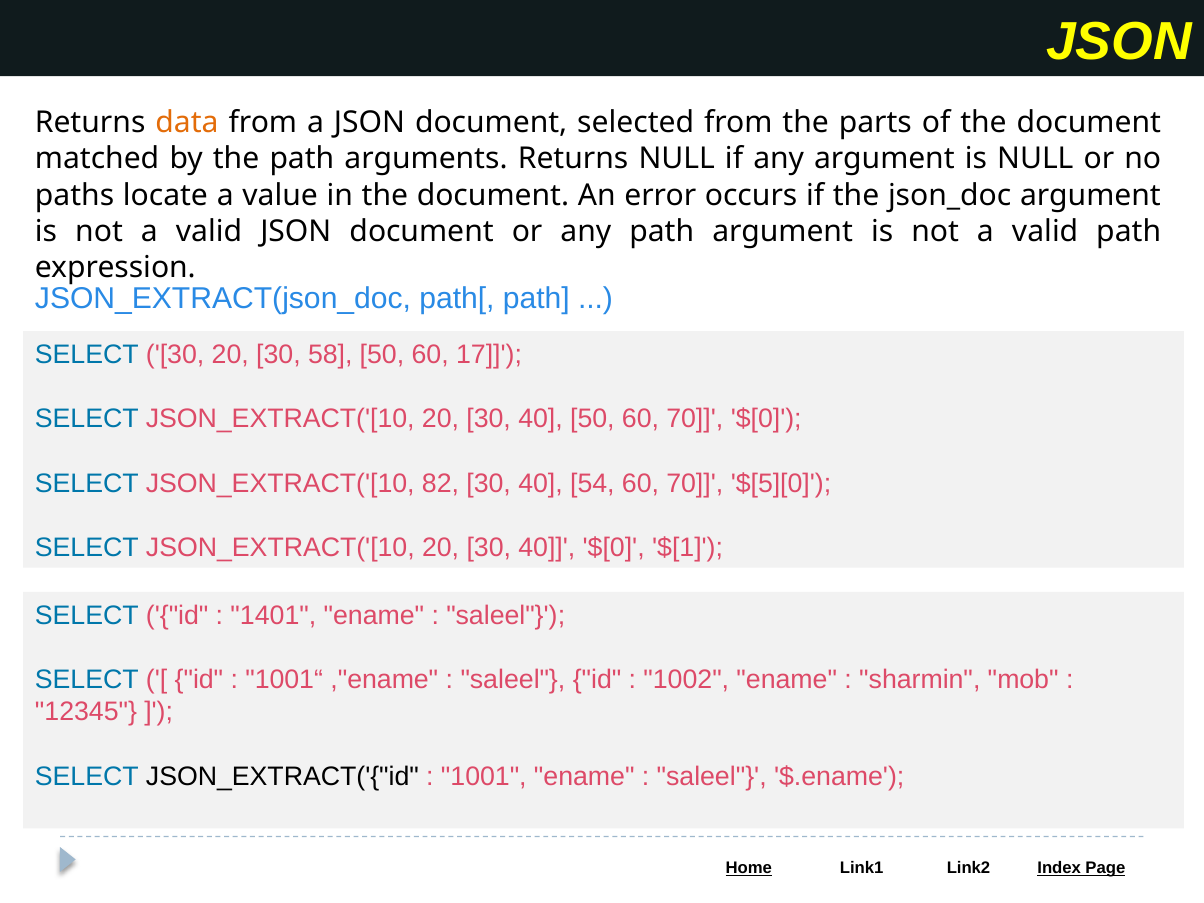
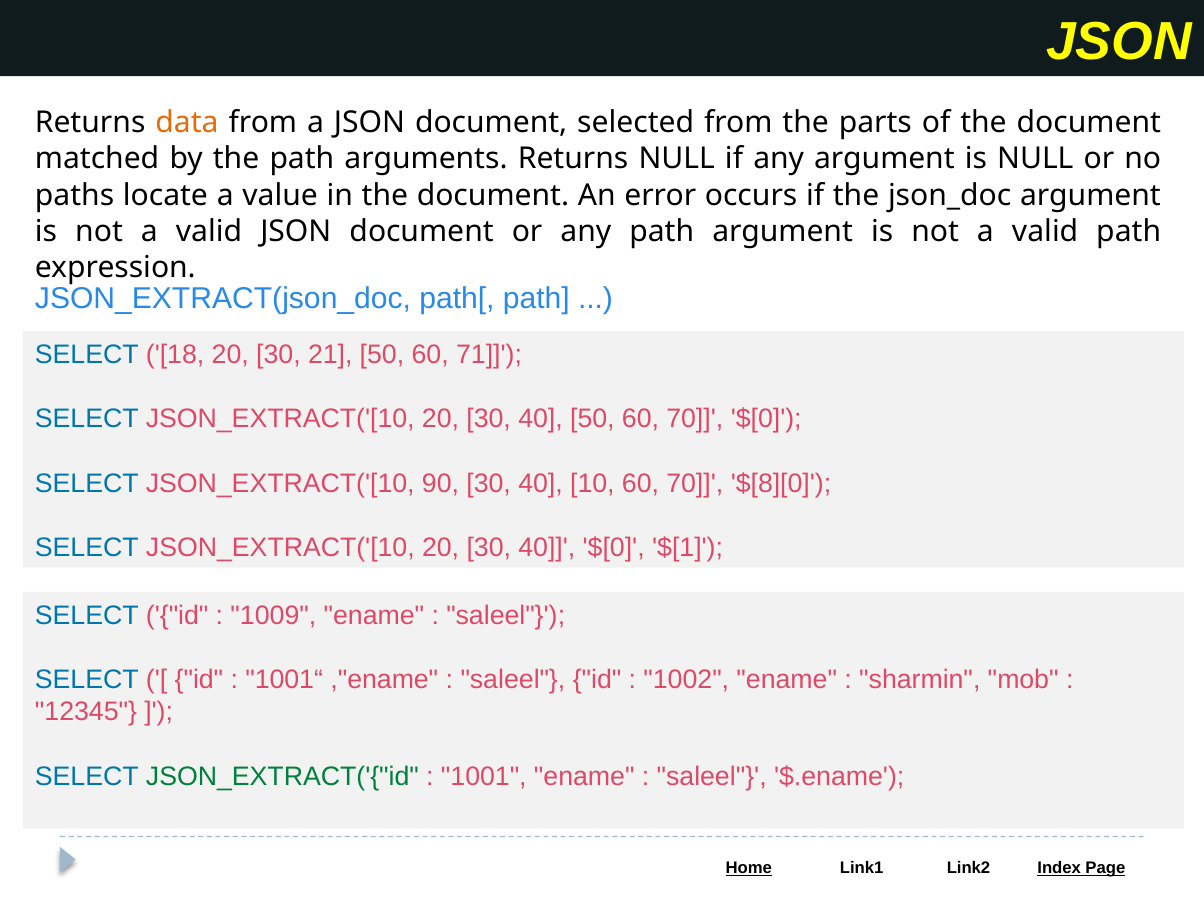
SELECT 30: 30 -> 18
58: 58 -> 21
17: 17 -> 71
82: 82 -> 90
54: 54 -> 10
$[5][0: $[5][0 -> $[8][0
1401: 1401 -> 1009
JSON_EXTRACT('{"id colour: black -> green
